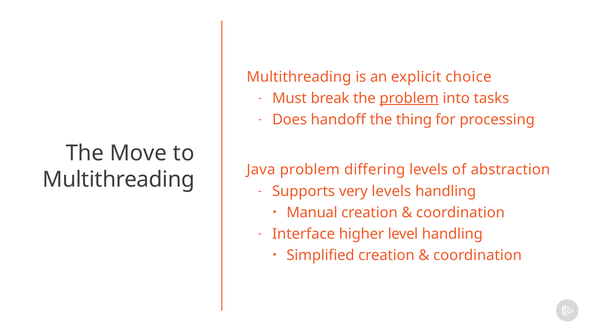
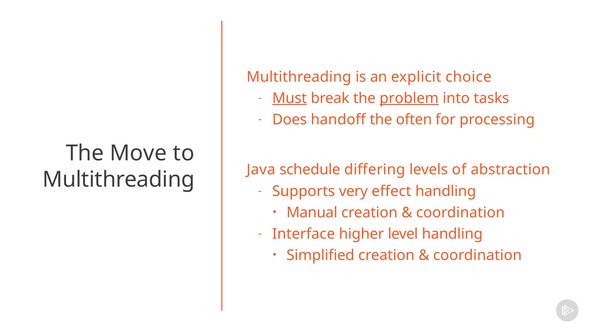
Must underline: none -> present
thing: thing -> often
Java problem: problem -> schedule
very levels: levels -> effect
